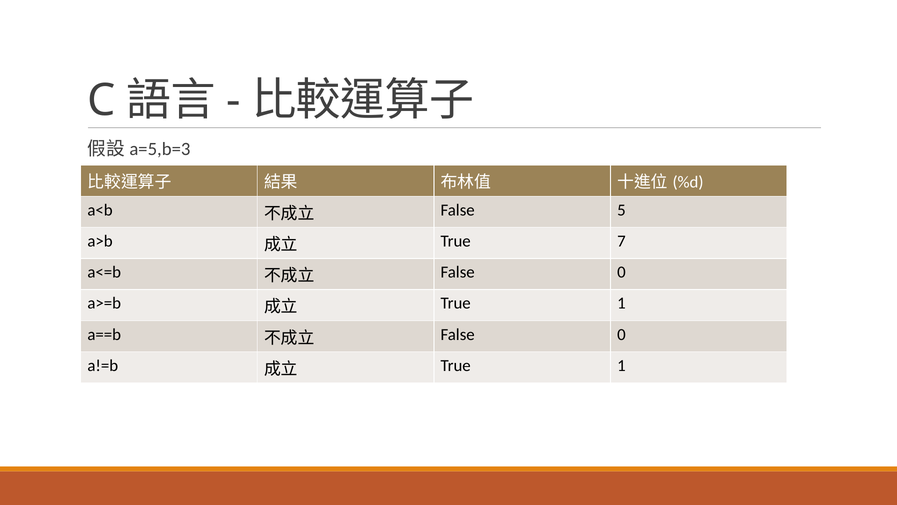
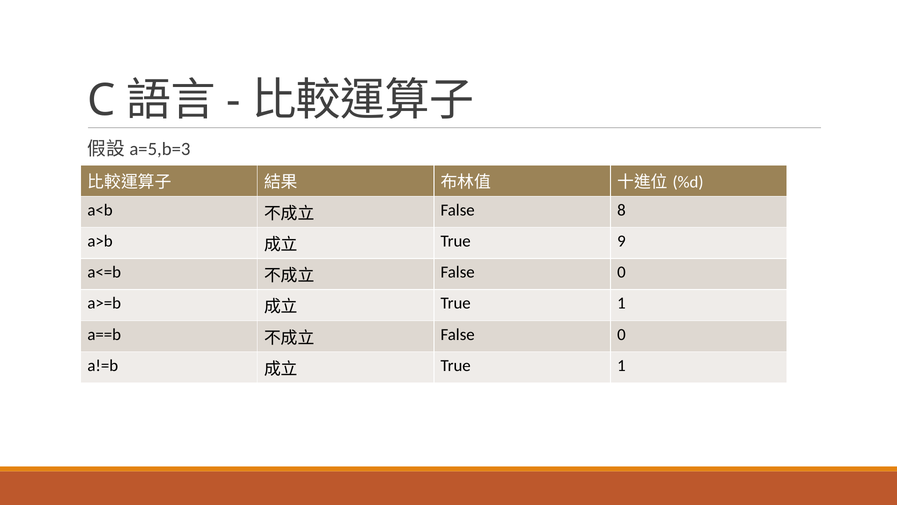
5: 5 -> 8
7: 7 -> 9
